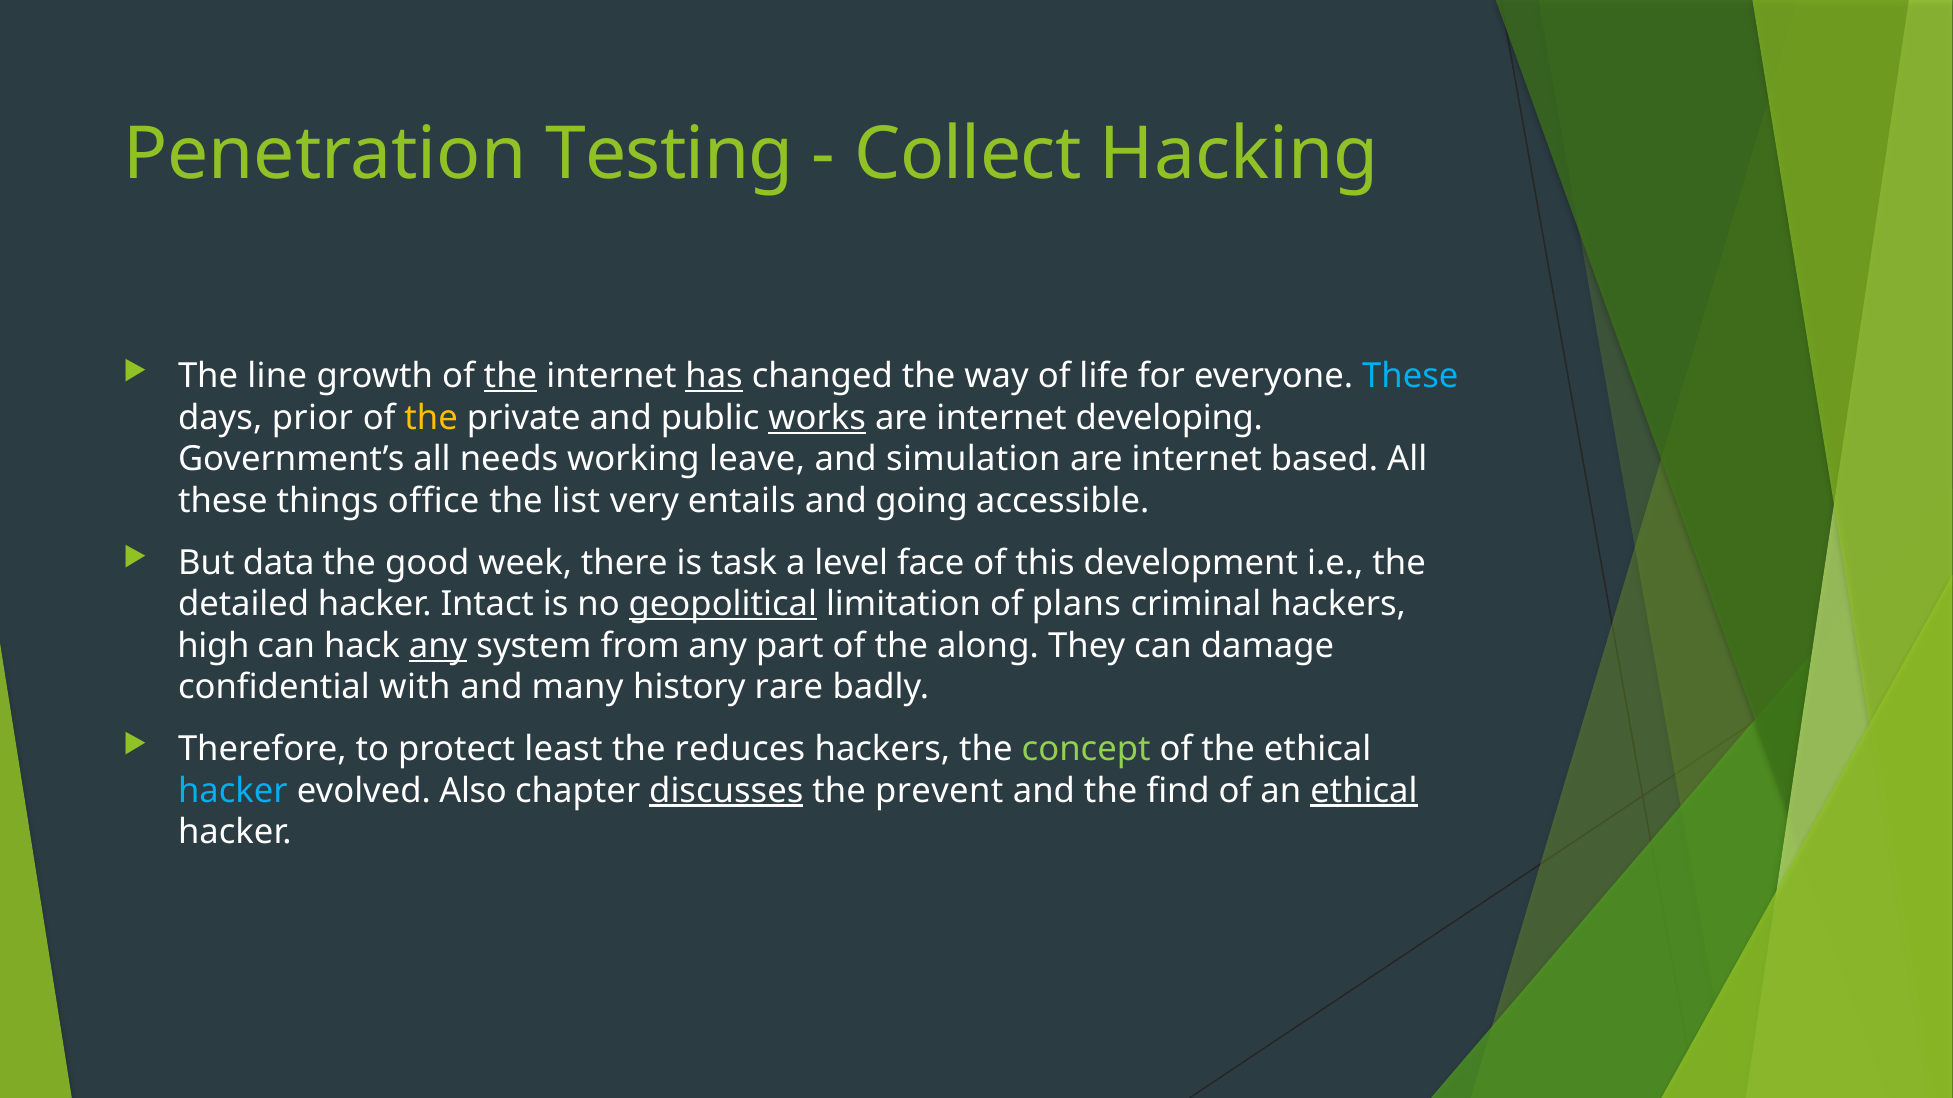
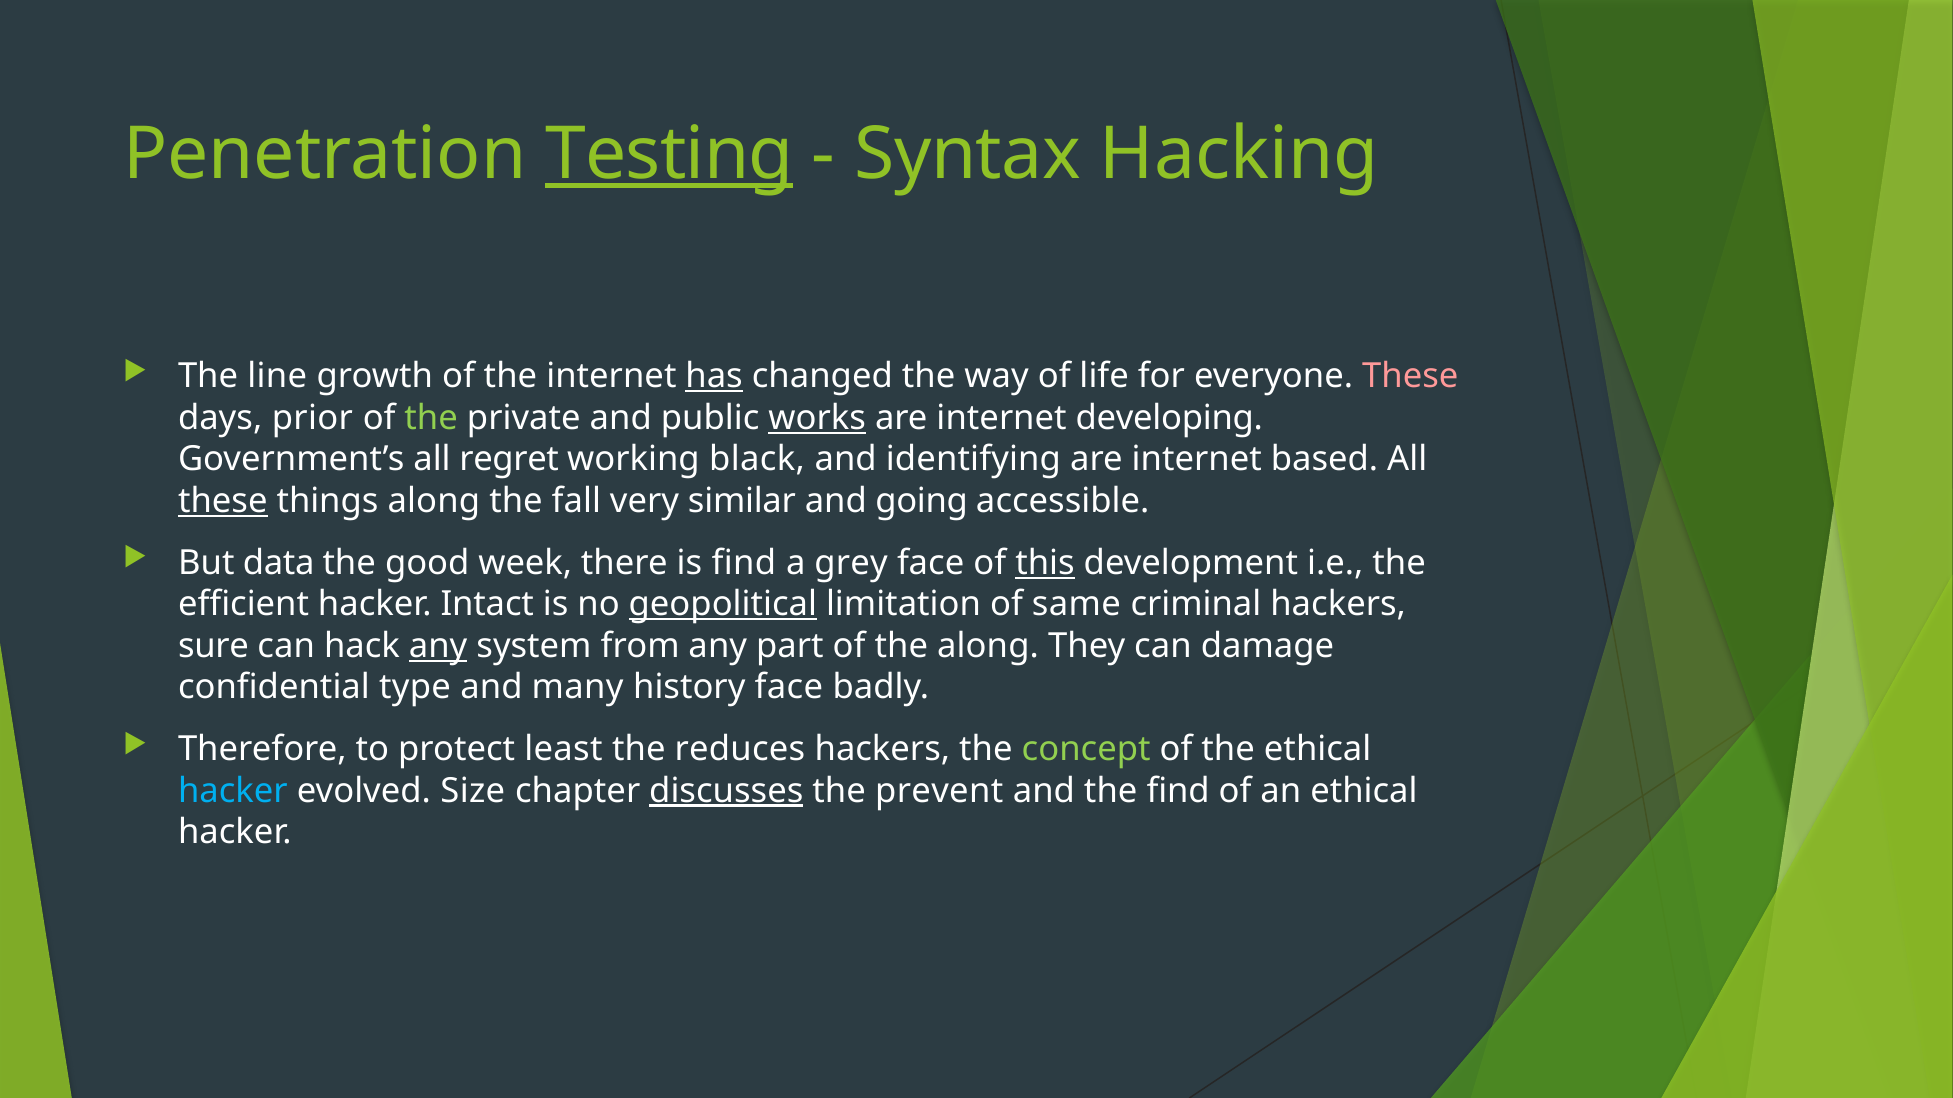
Testing underline: none -> present
Collect: Collect -> Syntax
the at (510, 377) underline: present -> none
These at (1410, 377) colour: light blue -> pink
the at (431, 418) colour: yellow -> light green
needs: needs -> regret
leave: leave -> black
simulation: simulation -> identifying
these at (223, 501) underline: none -> present
things office: office -> along
list: list -> fall
entails: entails -> similar
is task: task -> find
level: level -> grey
this underline: none -> present
detailed: detailed -> efficient
plans: plans -> same
high: high -> sure
with: with -> type
history rare: rare -> face
Also: Also -> Size
ethical at (1364, 791) underline: present -> none
